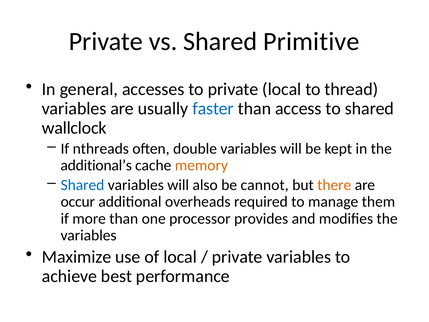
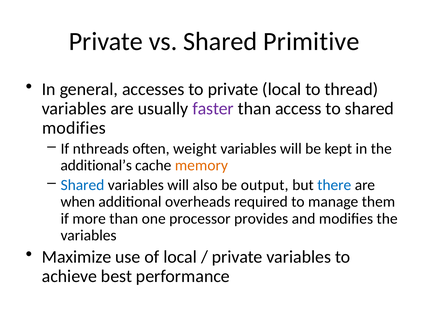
faster colour: blue -> purple
wallclock at (74, 128): wallclock -> modifies
double: double -> weight
cannot: cannot -> output
there colour: orange -> blue
occur: occur -> when
